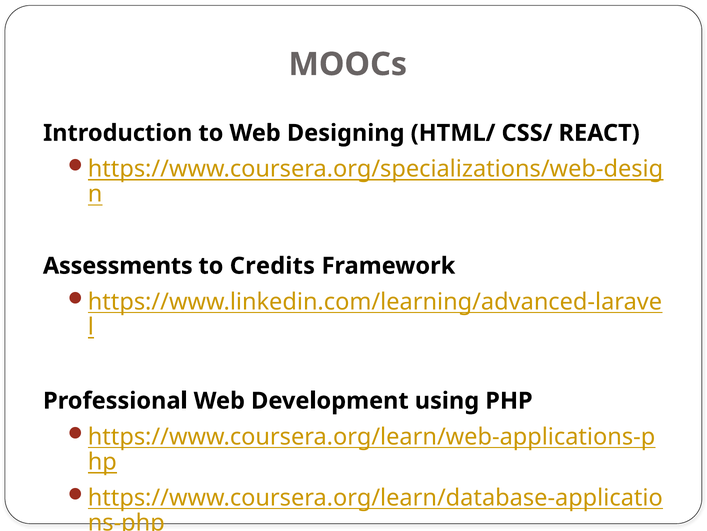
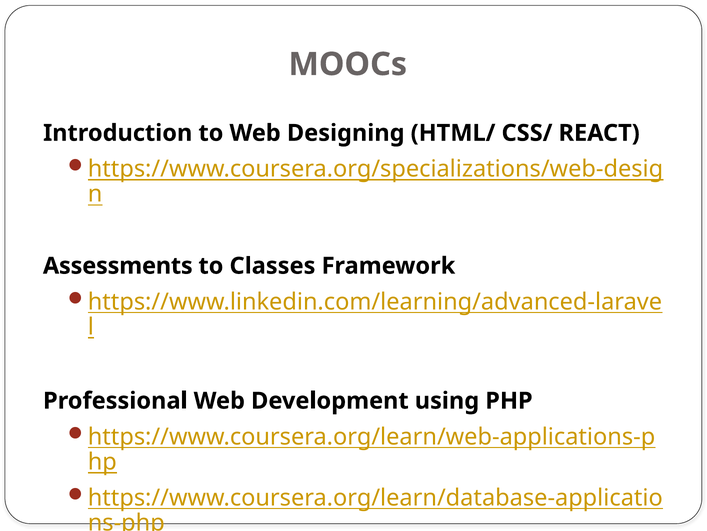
Credits: Credits -> Classes
